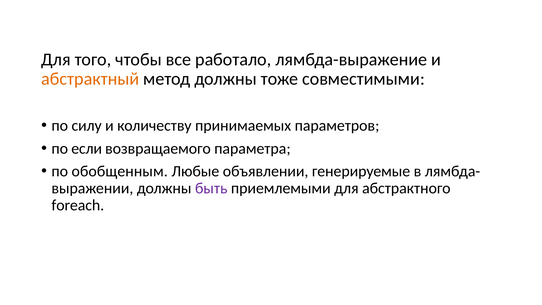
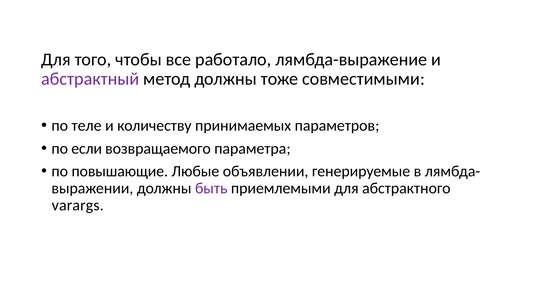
абстрактный colour: orange -> purple
силу: силу -> теле
обобщенным: обобщенным -> повышающие
foreach: foreach -> varargs
